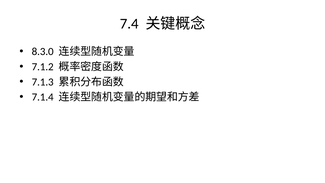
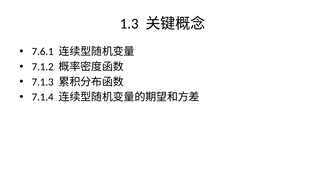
7.4: 7.4 -> 1.3
8.3.0: 8.3.0 -> 7.6.1
